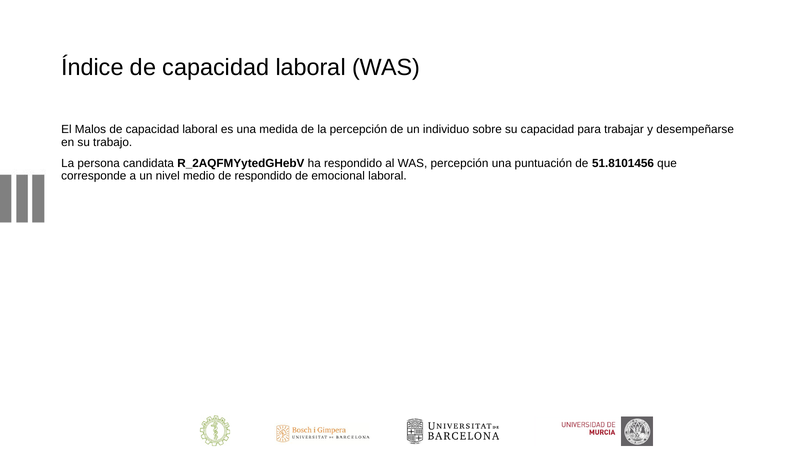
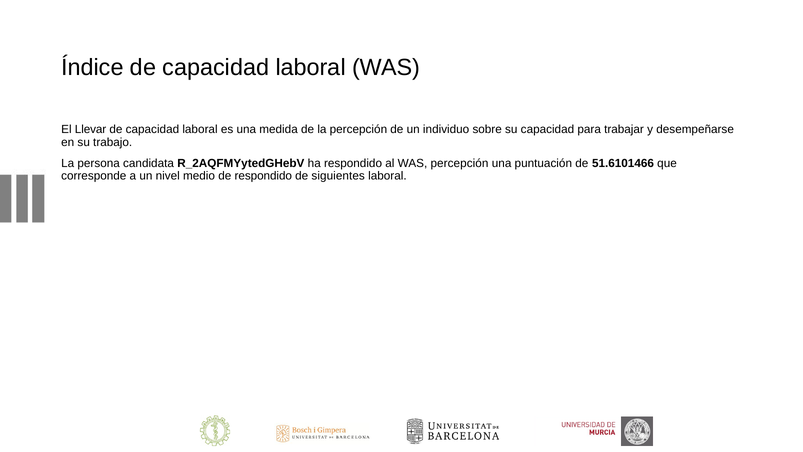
Malos: Malos -> Llevar
51.8101456: 51.8101456 -> 51.6101466
emocional: emocional -> siguientes
